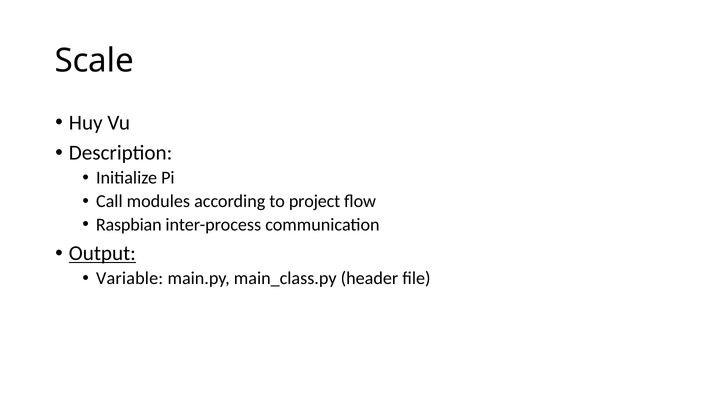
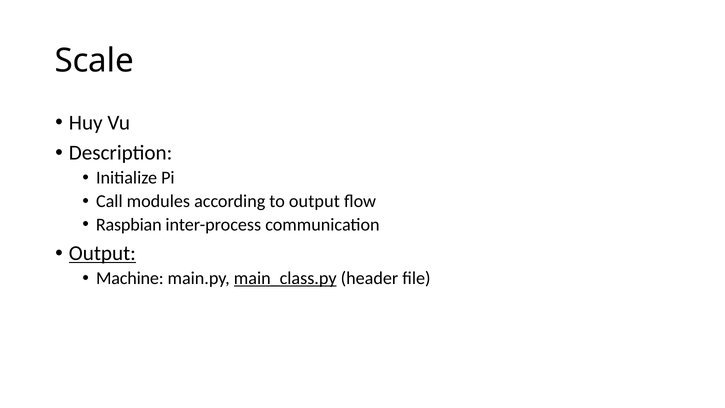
to project: project -> output
Variable: Variable -> Machine
main_class.py underline: none -> present
